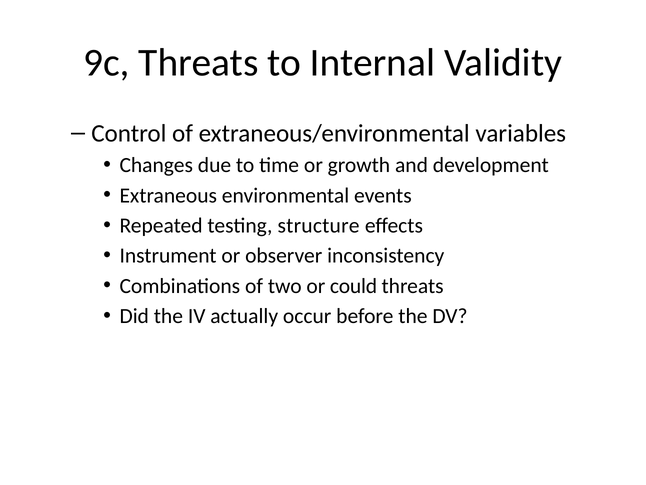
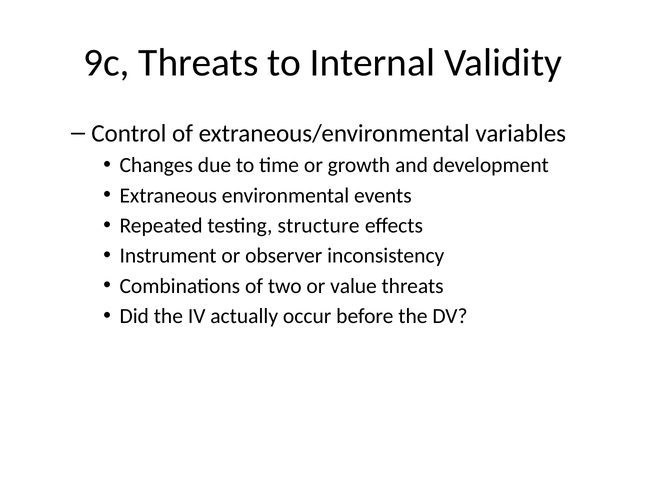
could: could -> value
